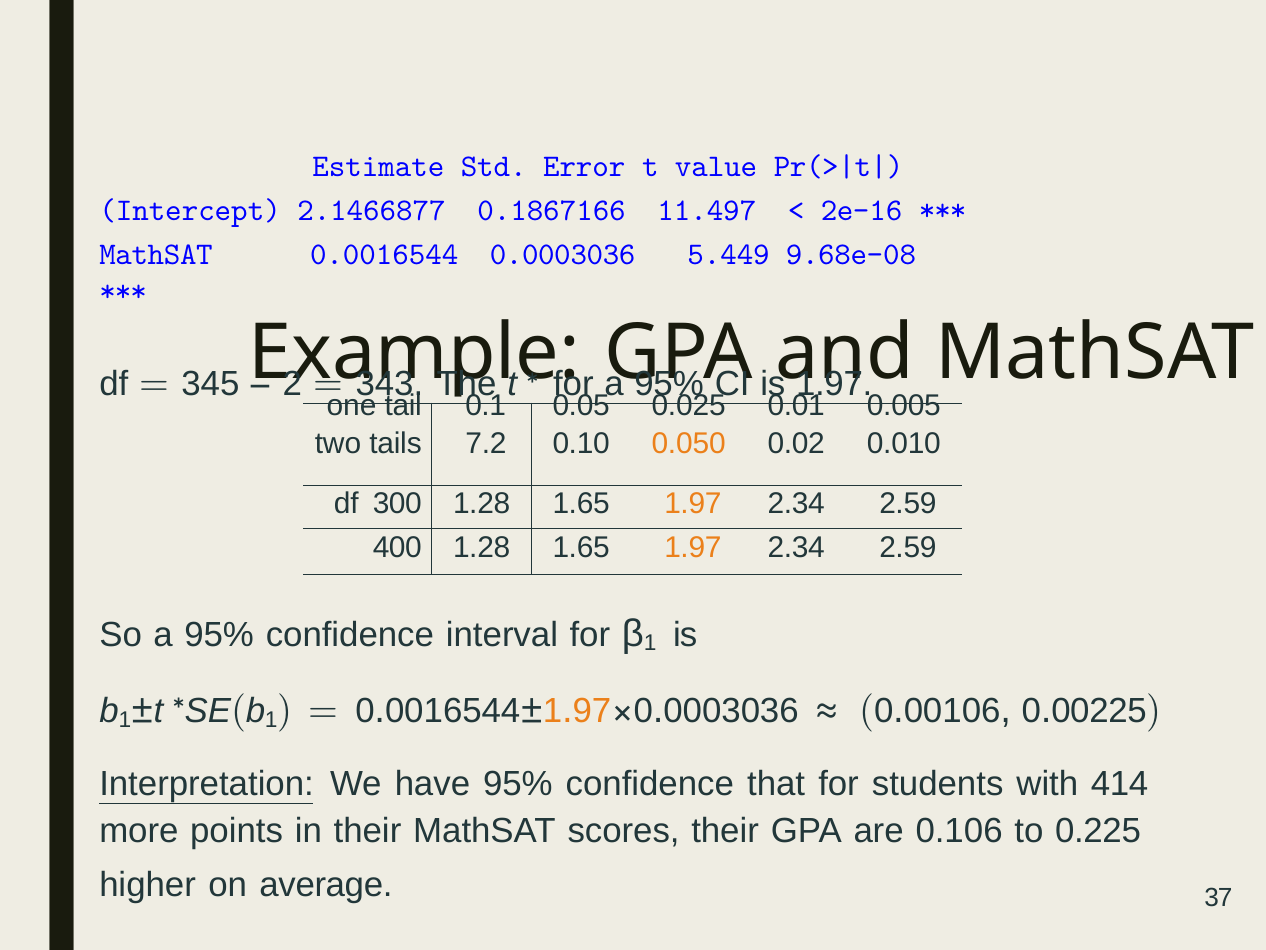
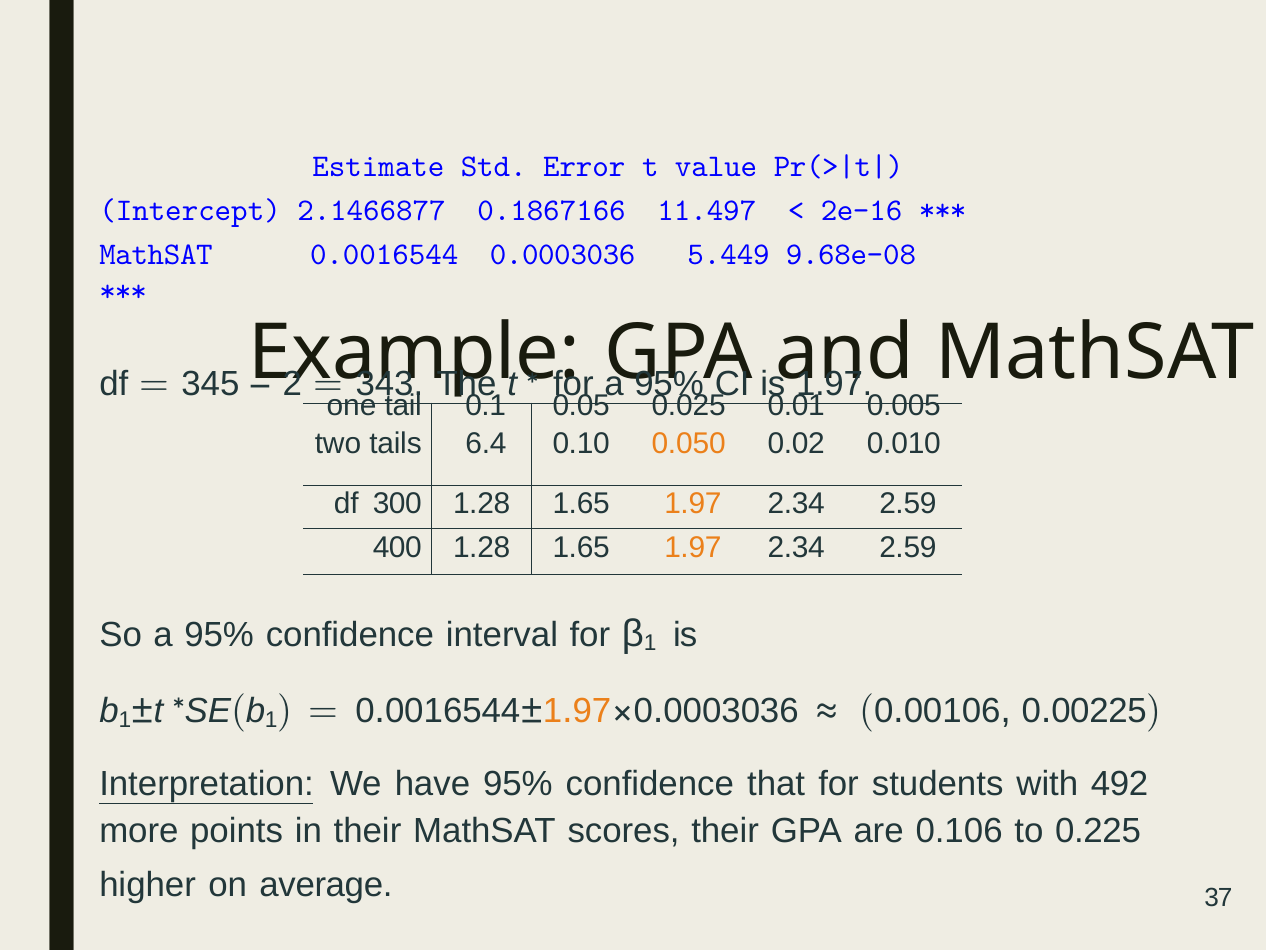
7.2: 7.2 -> 6.4
414: 414 -> 492
